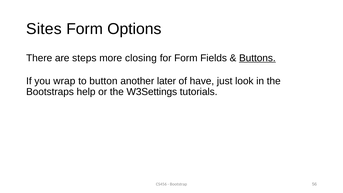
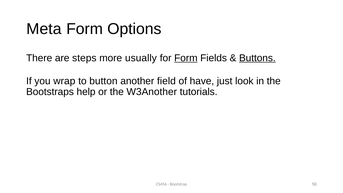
Sites: Sites -> Meta
closing: closing -> usually
Form at (186, 58) underline: none -> present
later: later -> field
W3Settings: W3Settings -> W3Another
